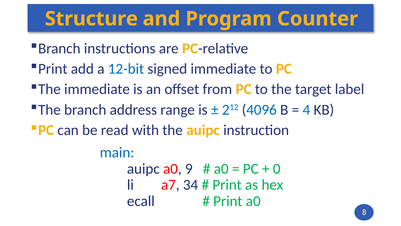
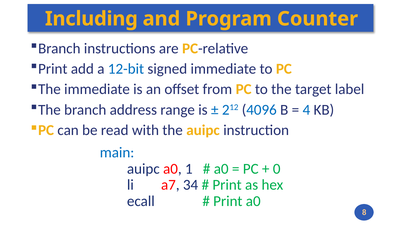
Structure: Structure -> Including
9: 9 -> 1
